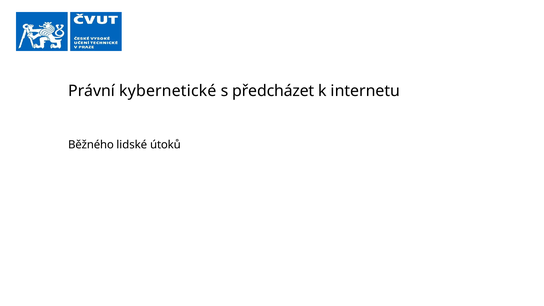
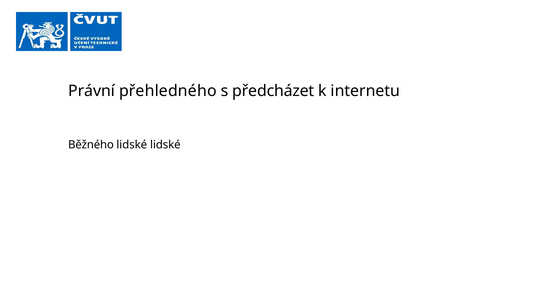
kybernetické: kybernetické -> přehledného
lidské útoků: útoků -> lidské
